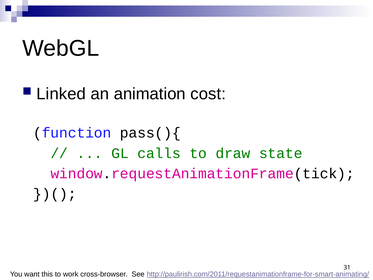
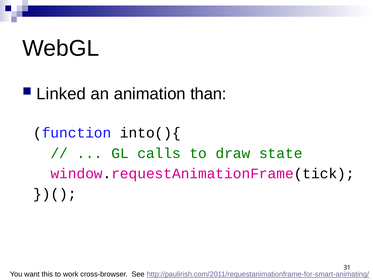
cost: cost -> than
pass(){: pass(){ -> into(){
